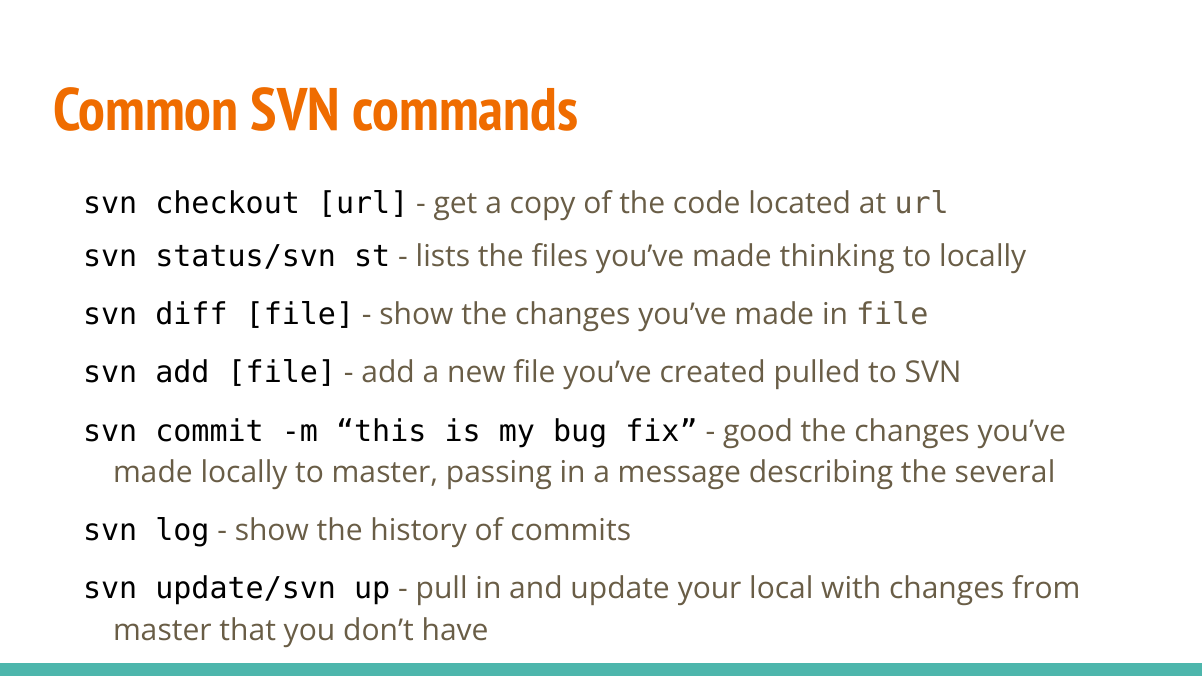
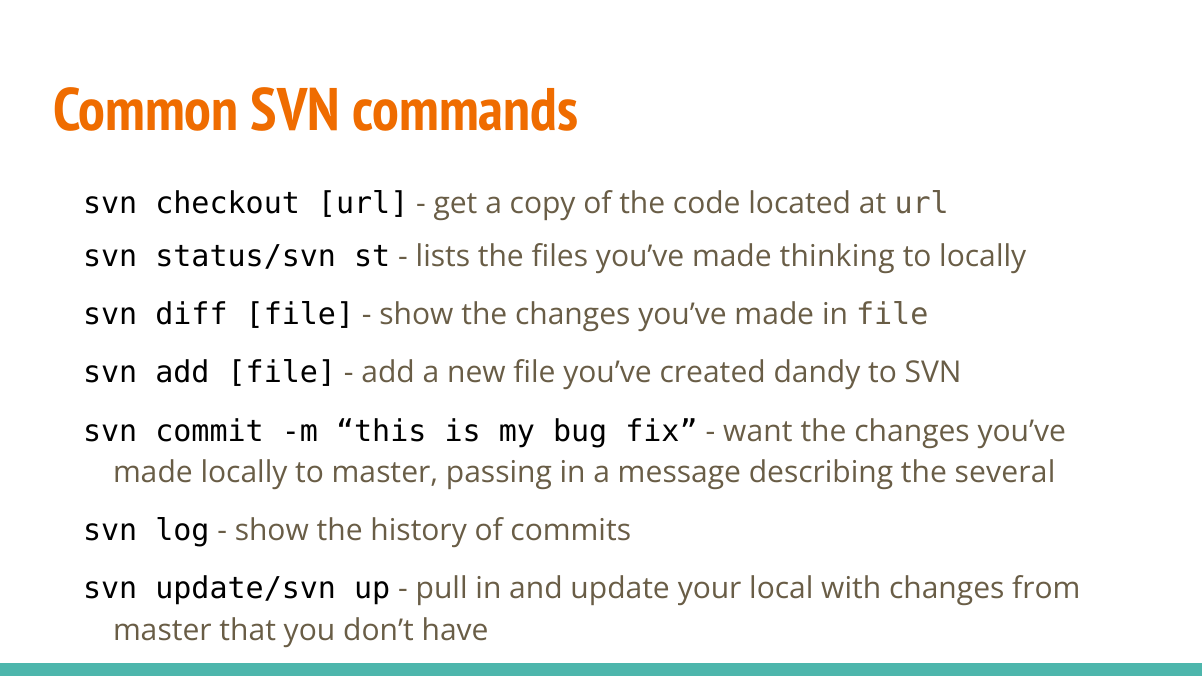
pulled: pulled -> dandy
good: good -> want
